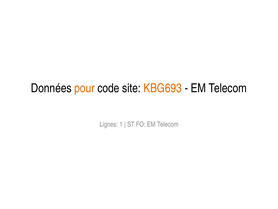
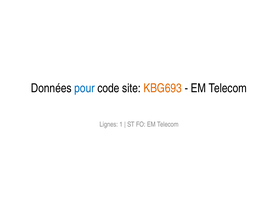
pour colour: orange -> blue
